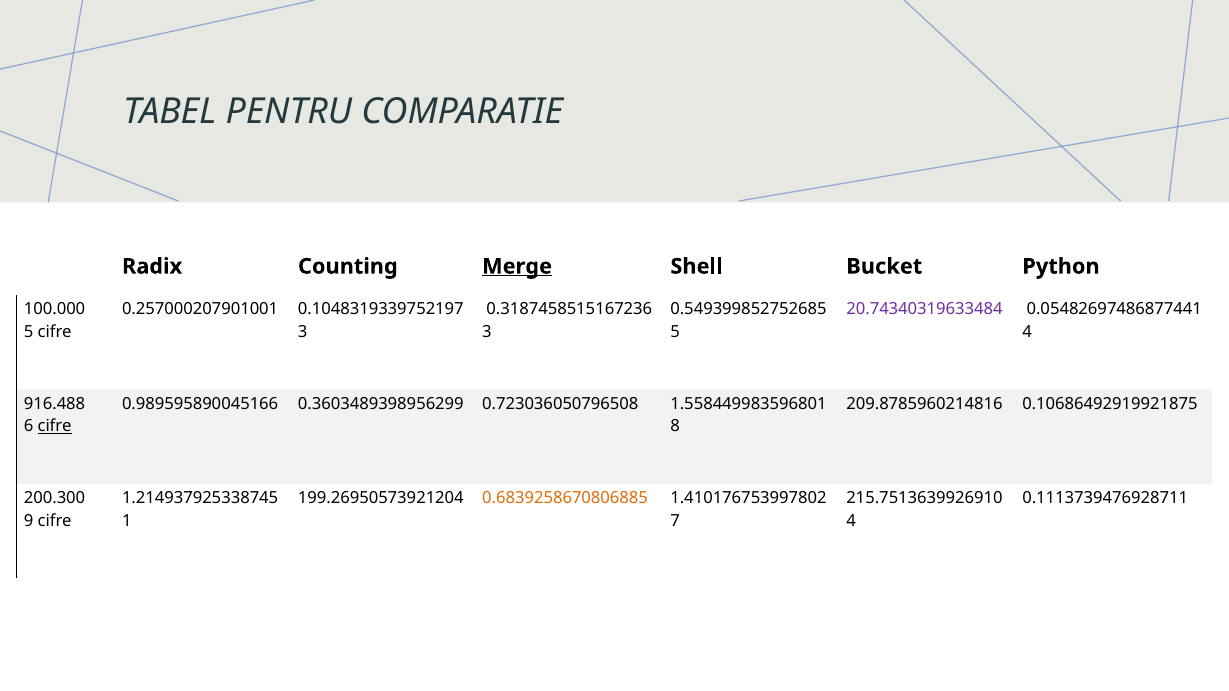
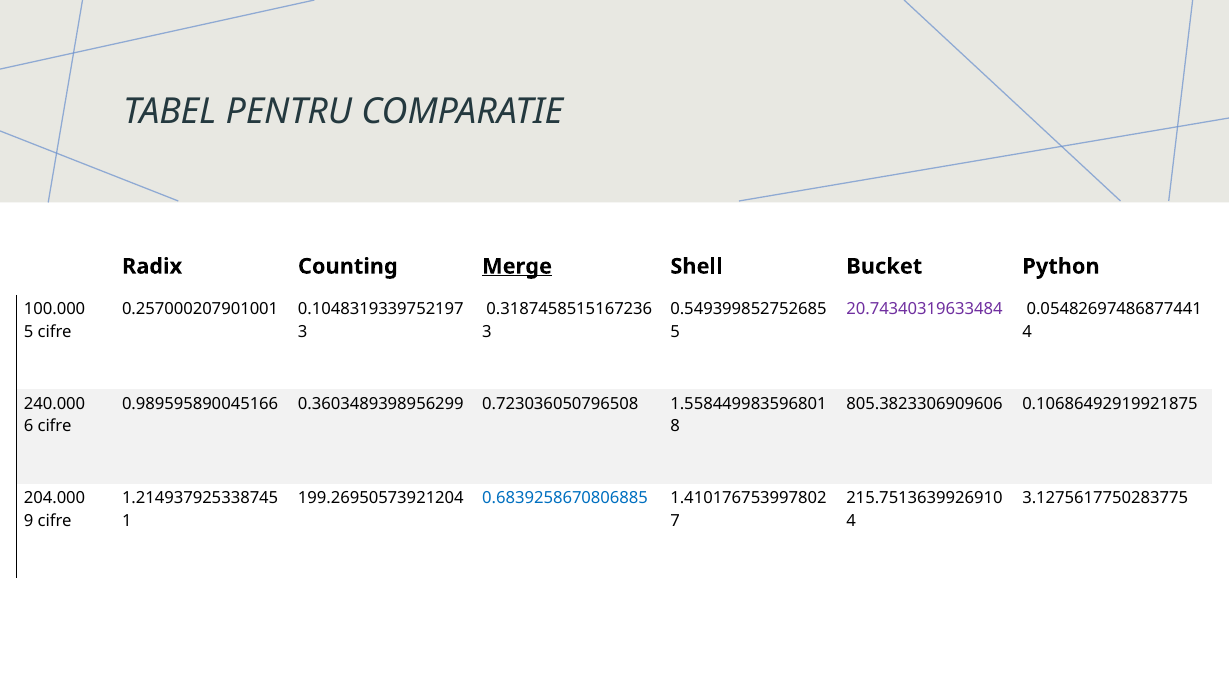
916.488: 916.488 -> 240.000
209.8785960214816: 209.8785960214816 -> 805.3823306909606
cifre at (55, 426) underline: present -> none
200.300: 200.300 -> 204.000
0.6839258670806885 colour: orange -> blue
0.1113739476928711: 0.1113739476928711 -> 3.1275617750283775
